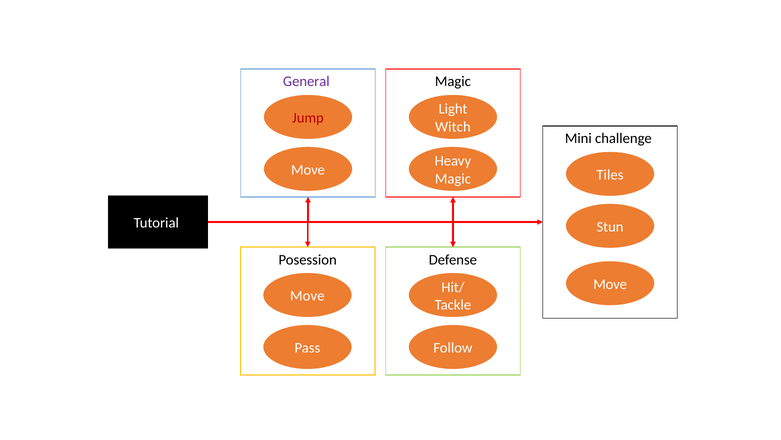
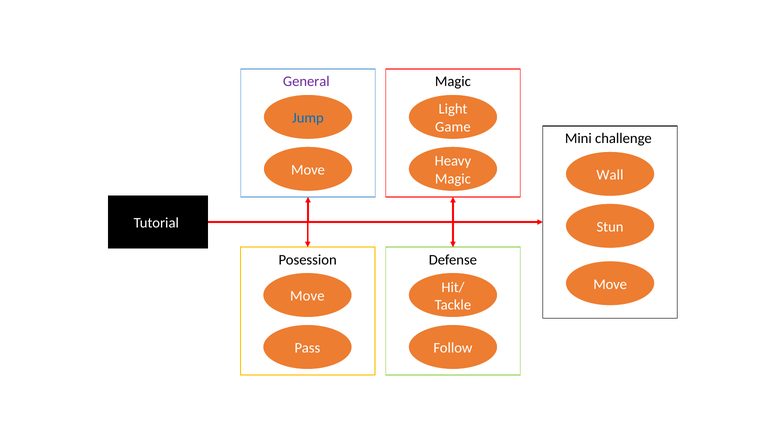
Jump colour: red -> blue
Witch: Witch -> Game
Tiles: Tiles -> Wall
